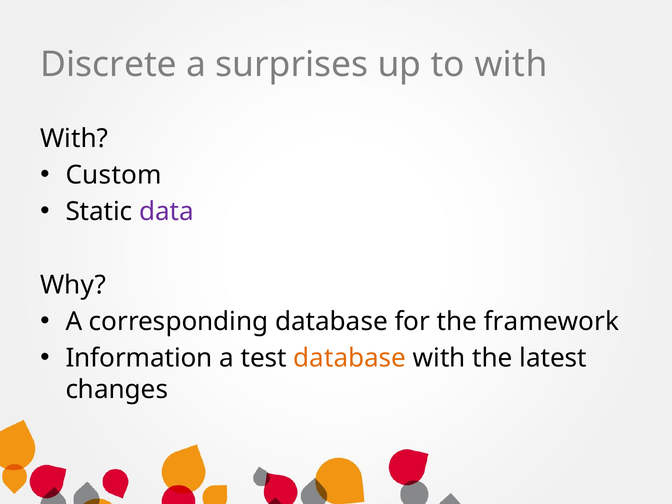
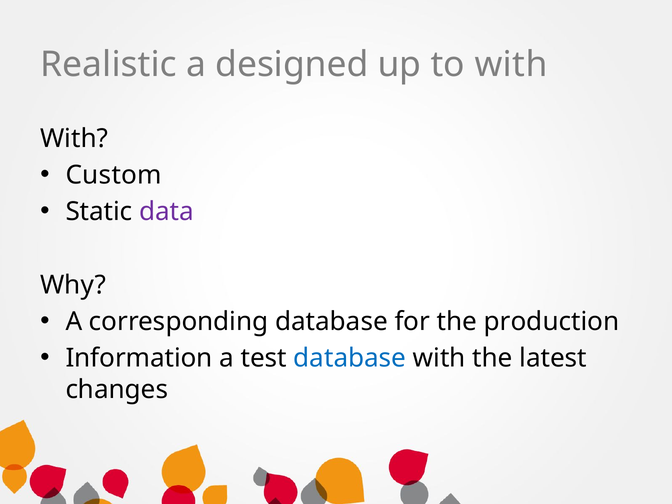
Discrete: Discrete -> Realistic
surprises: surprises -> designed
framework: framework -> production
database at (350, 358) colour: orange -> blue
